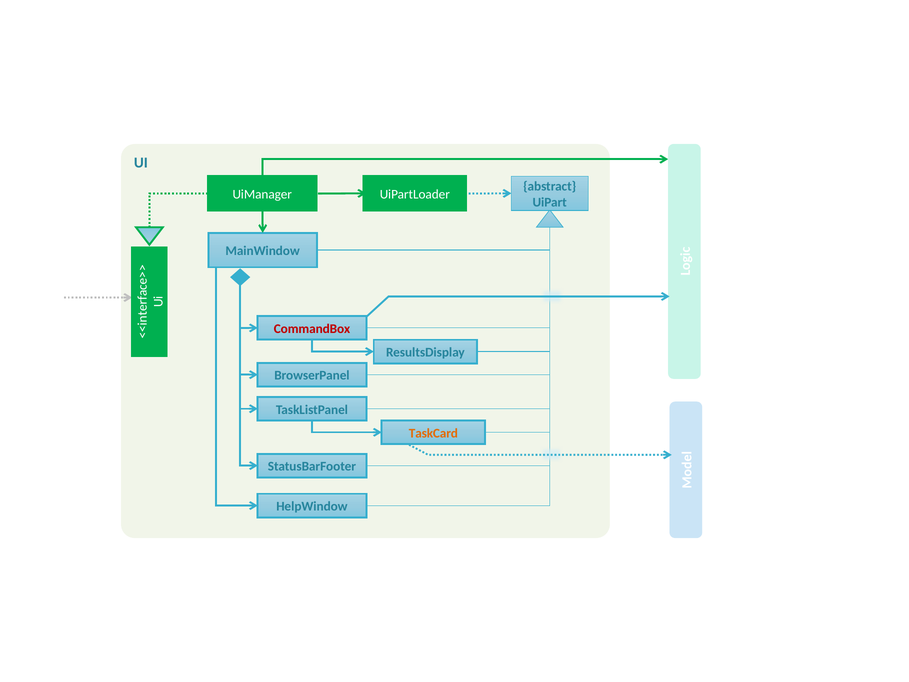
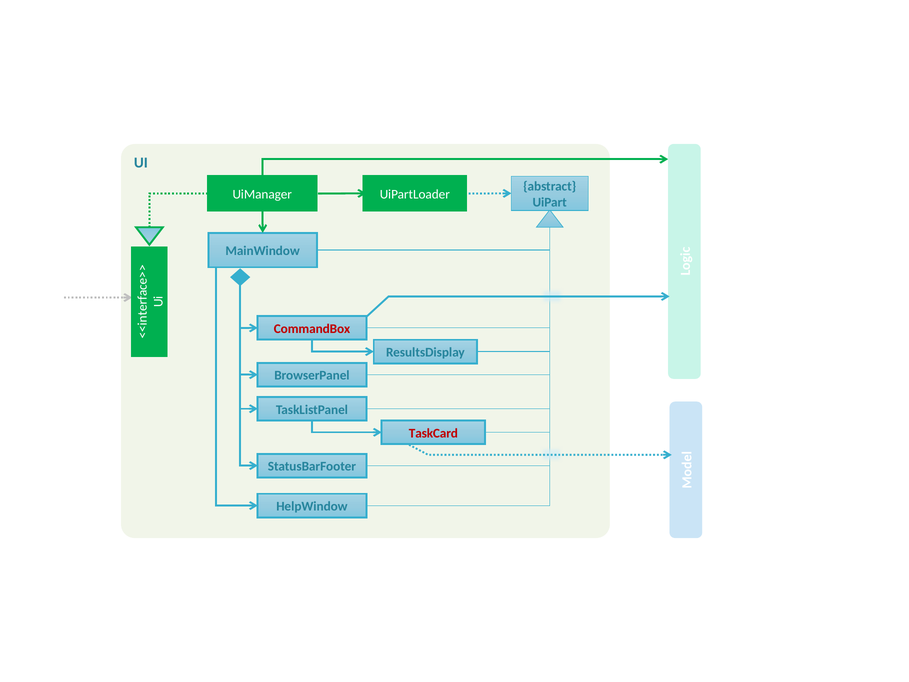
TaskCard colour: orange -> red
